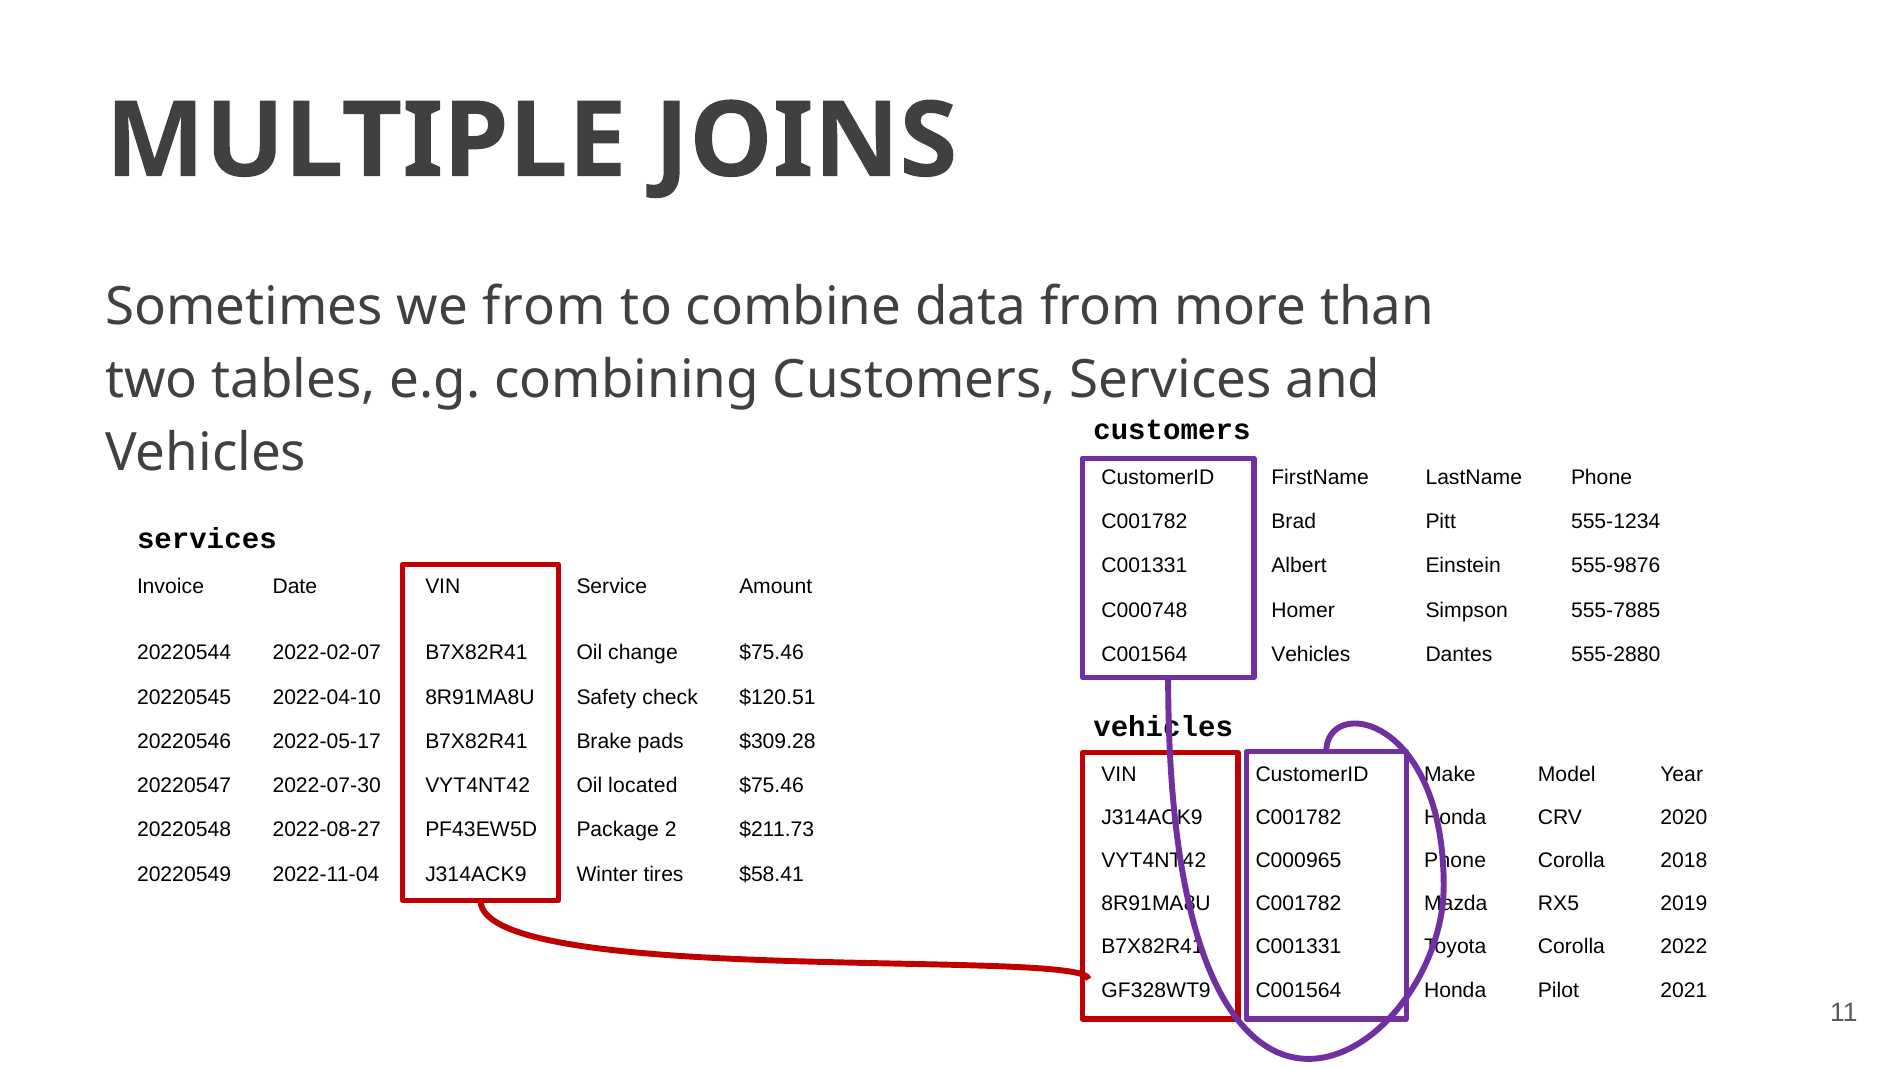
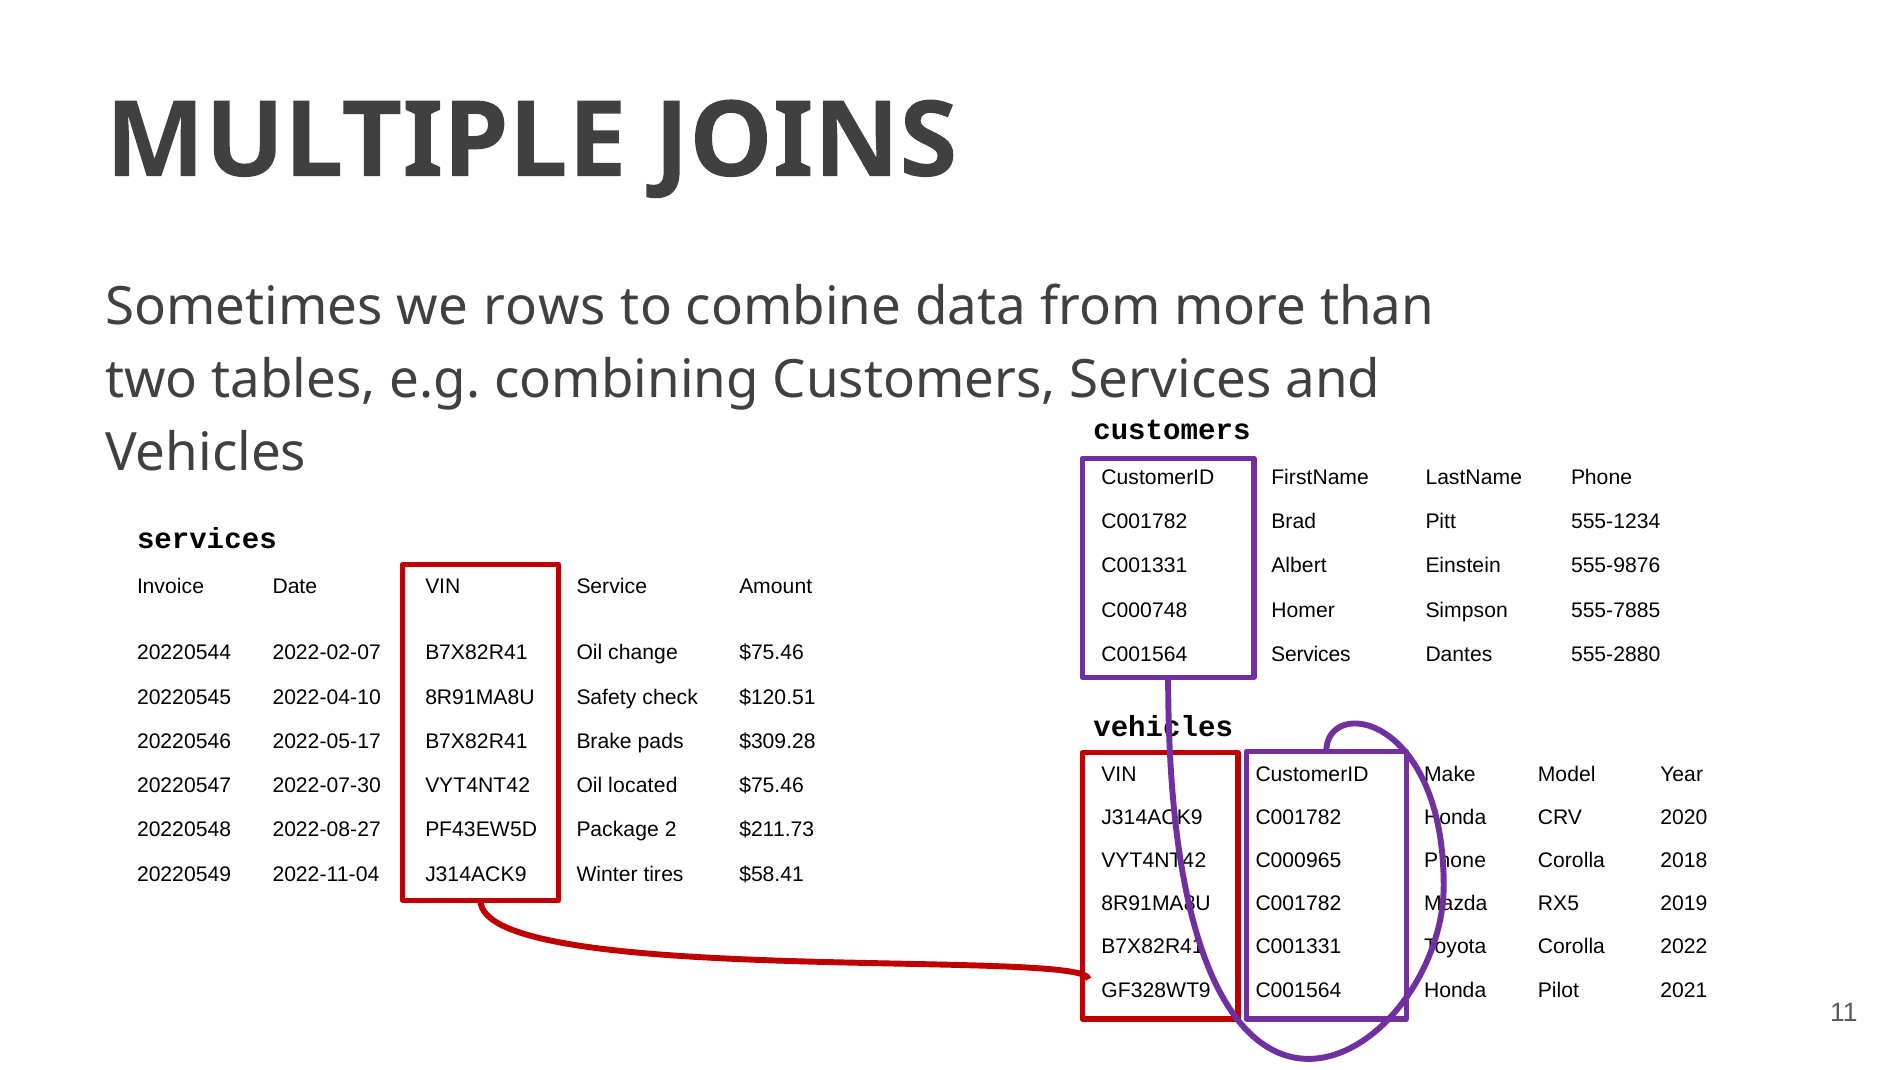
we from: from -> rows
C001564 Vehicles: Vehicles -> Services
